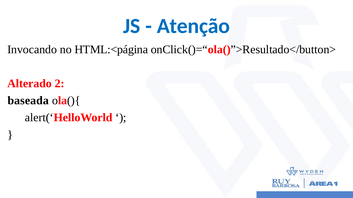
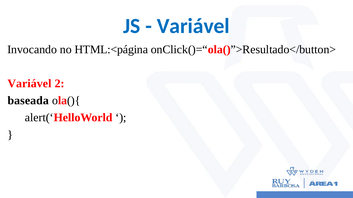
Atenção at (193, 26): Atenção -> Variável
Alterado at (29, 84): Alterado -> Variável
